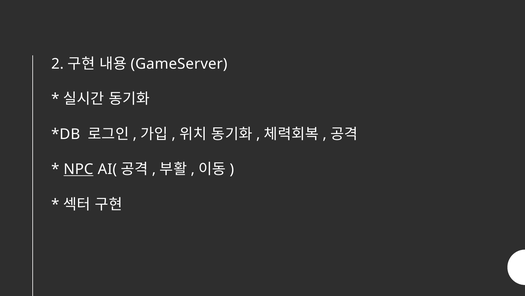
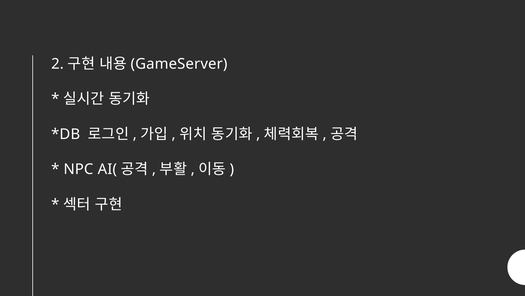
NPC underline: present -> none
